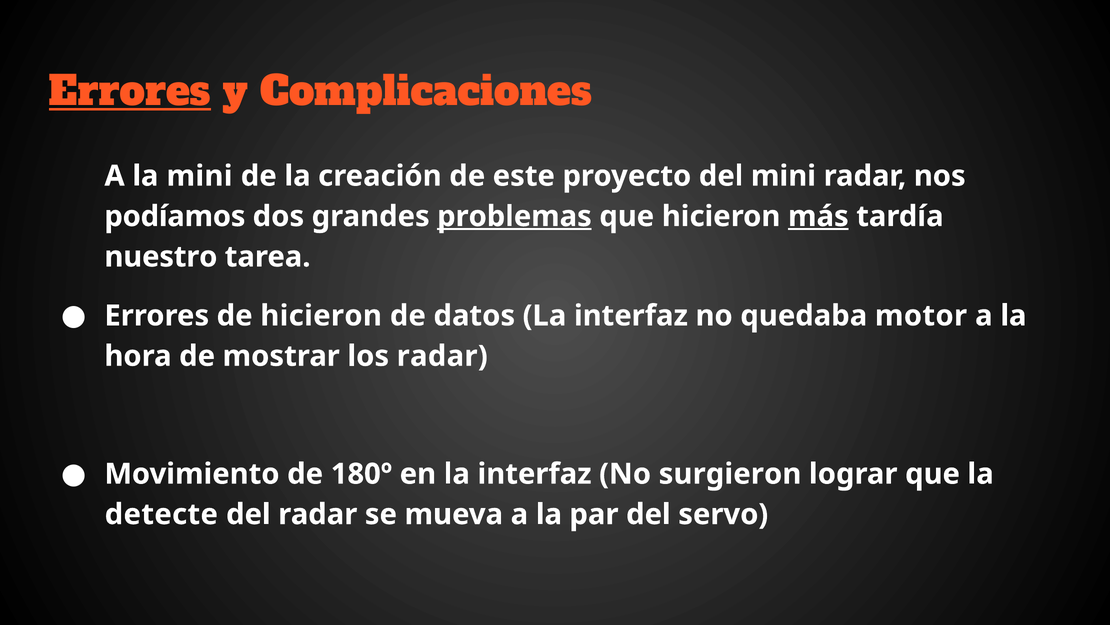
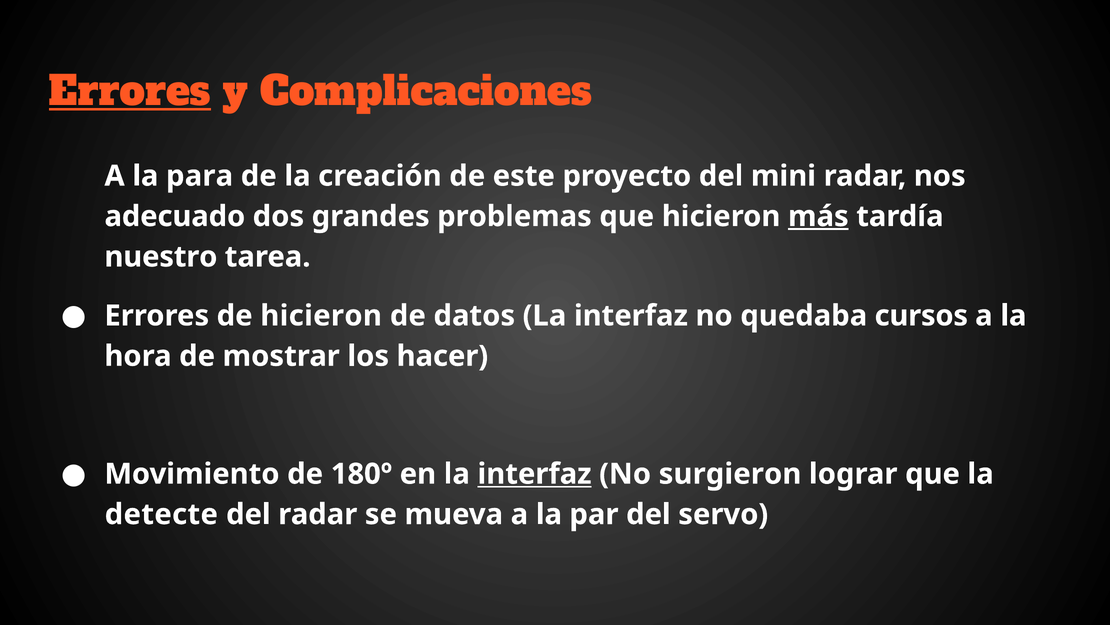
la mini: mini -> para
podíamos: podíamos -> adecuado
problemas underline: present -> none
motor: motor -> cursos
los radar: radar -> hacer
interfaz at (535, 474) underline: none -> present
